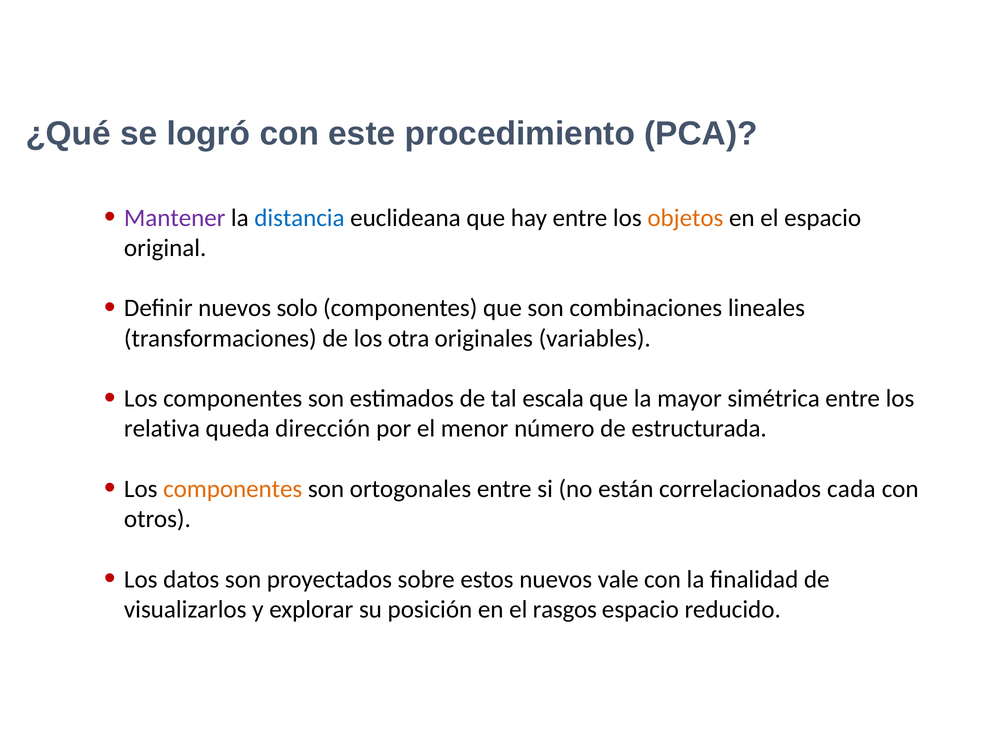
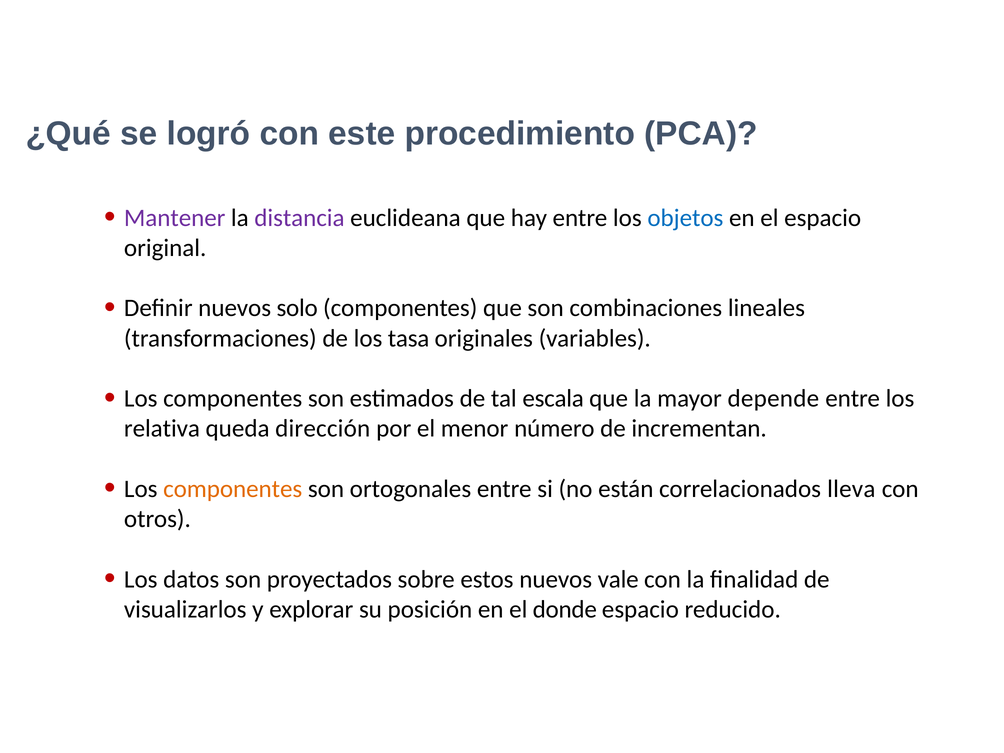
distancia colour: blue -> purple
objetos colour: orange -> blue
otra: otra -> tasa
simétrica: simétrica -> depende
estructurada: estructurada -> incrementan
cada: cada -> lleva
rasgos: rasgos -> donde
